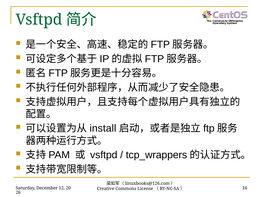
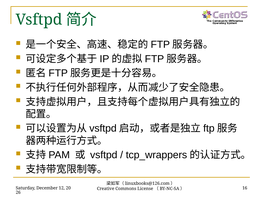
install at (103, 129): install -> vsftpd
